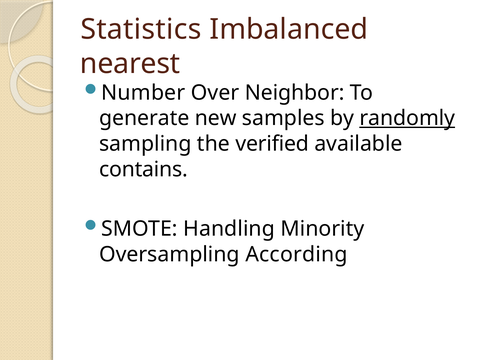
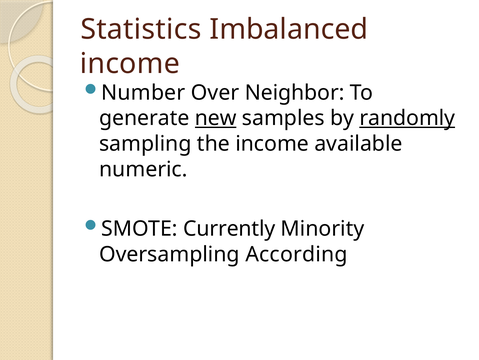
nearest at (130, 63): nearest -> income
new underline: none -> present
the verified: verified -> income
contains: contains -> numeric
Handling: Handling -> Currently
